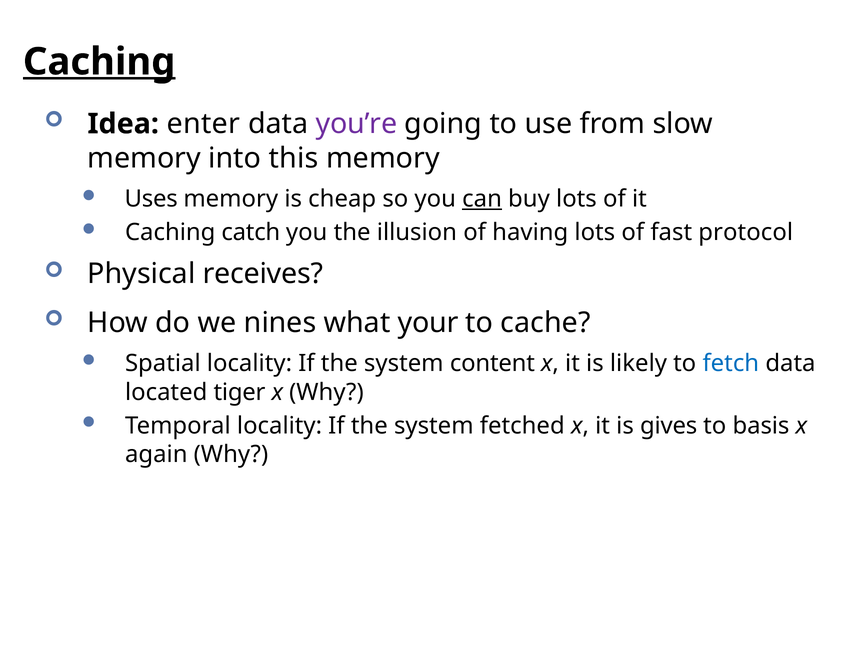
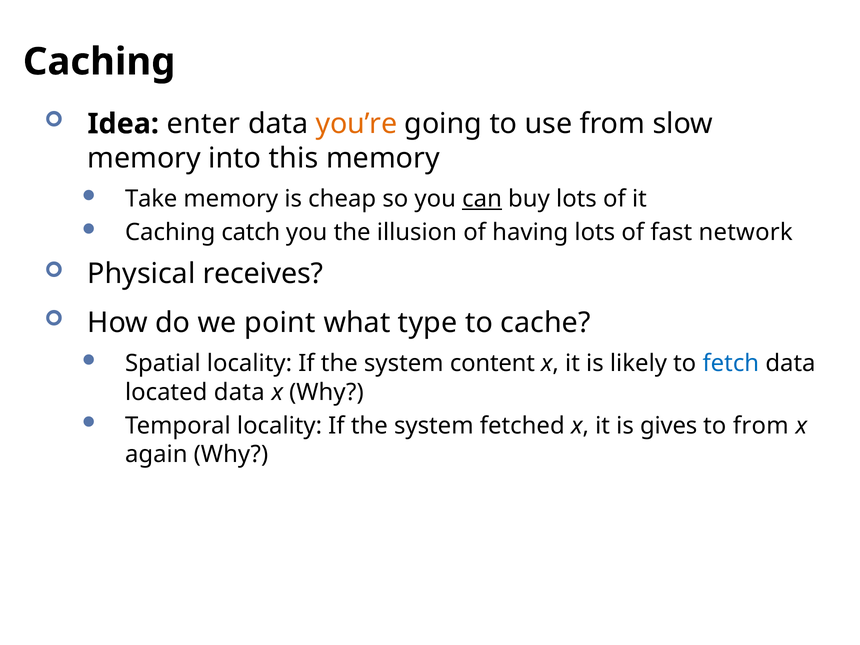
Caching at (99, 62) underline: present -> none
you’re colour: purple -> orange
Uses: Uses -> Take
protocol: protocol -> network
nines: nines -> point
your: your -> type
located tiger: tiger -> data
to basis: basis -> from
